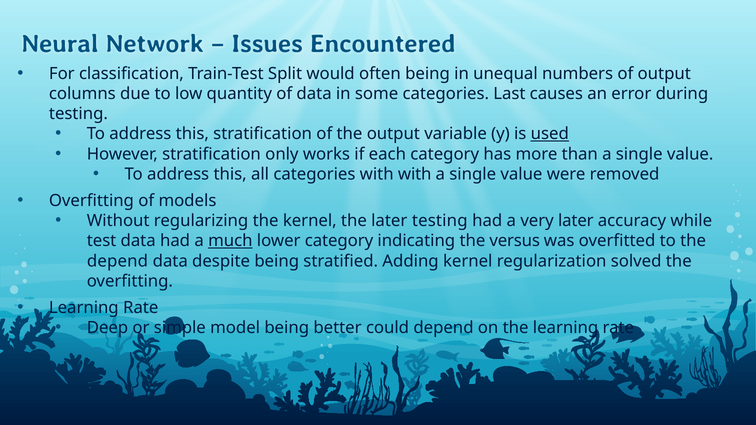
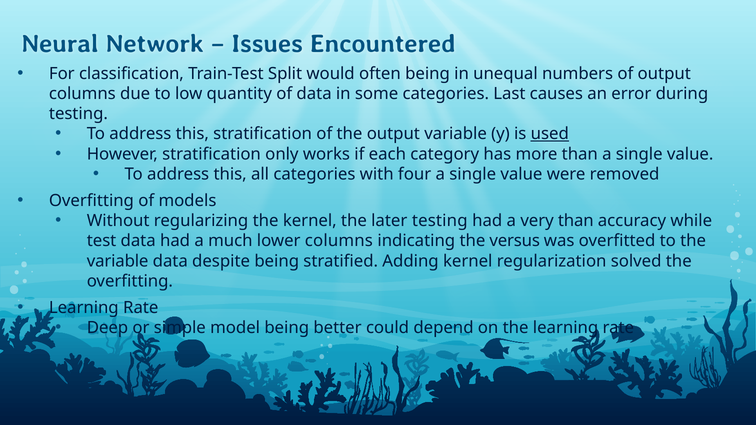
with with: with -> four
very later: later -> than
much underline: present -> none
lower category: category -> columns
depend at (117, 261): depend -> variable
